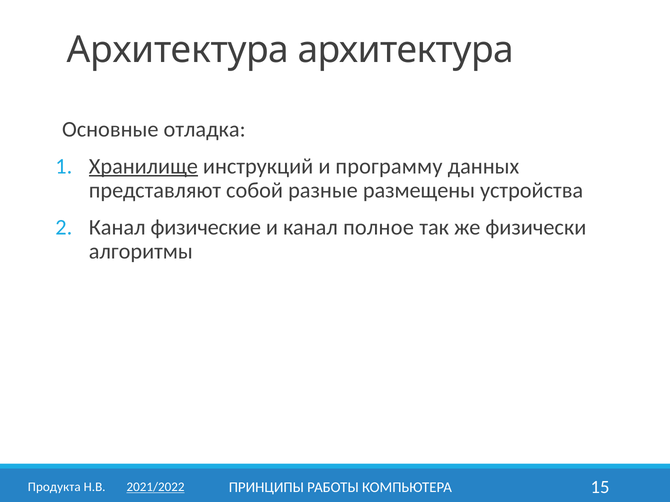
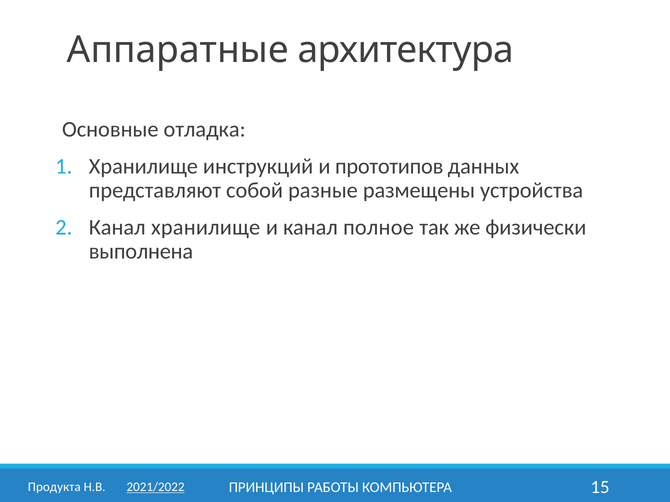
Архитектура at (178, 50): Архитектура -> Аппаратные
Хранилище at (143, 166) underline: present -> none
программу: программу -> прототипов
Канал физические: физические -> хранилище
алгоритмы: алгоритмы -> выполнена
